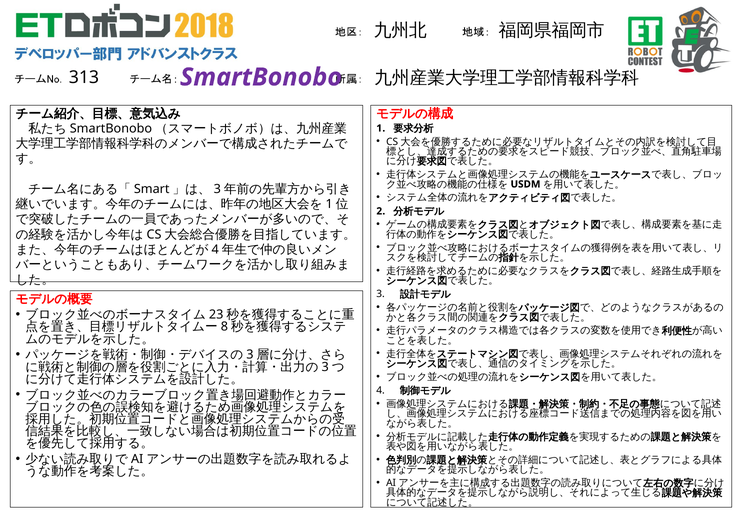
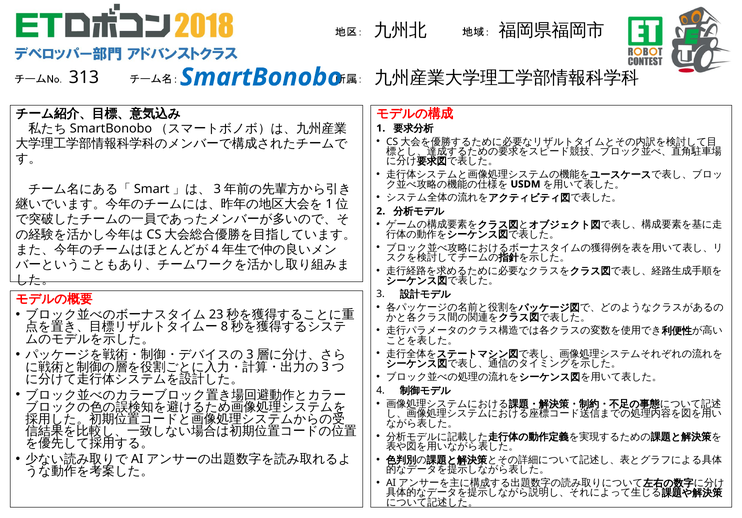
SmartBonobo colour: purple -> blue
